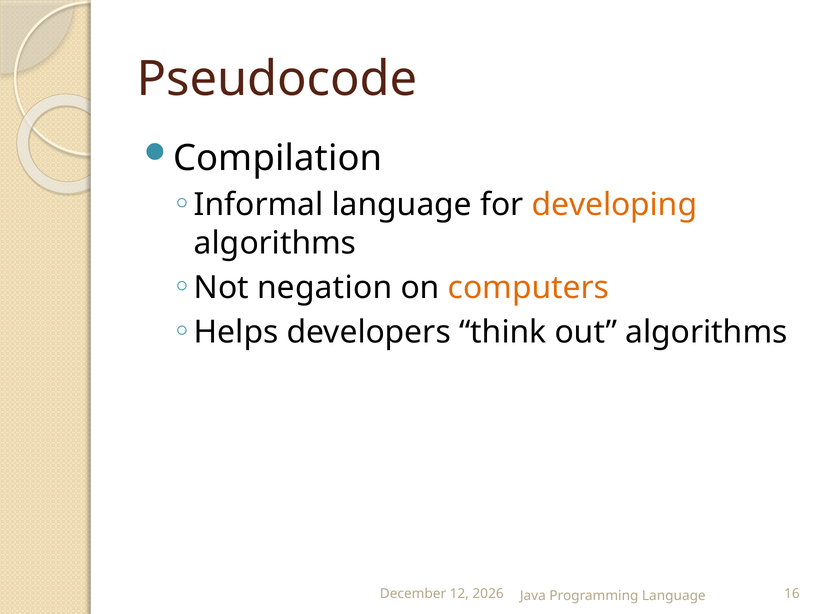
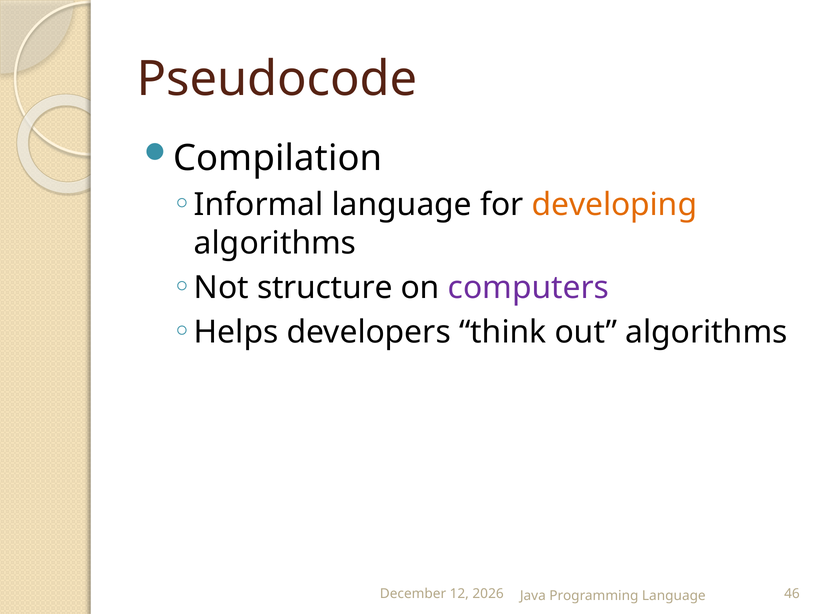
negation: negation -> structure
computers colour: orange -> purple
16: 16 -> 46
